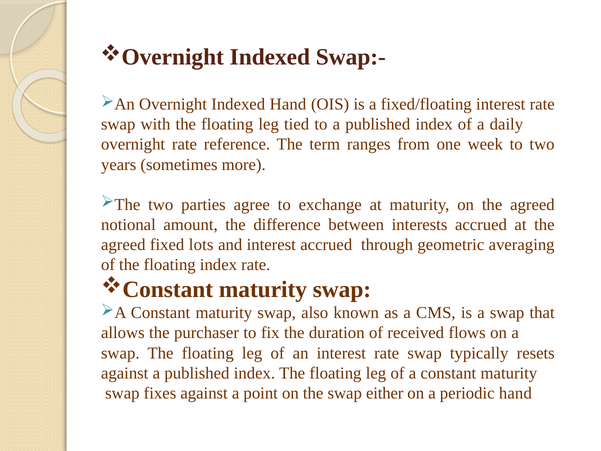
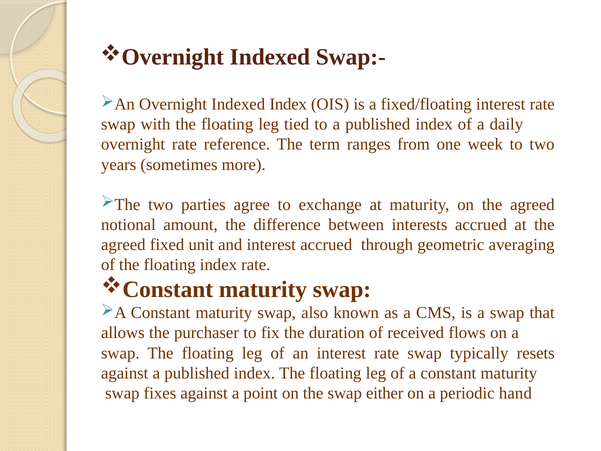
Indexed Hand: Hand -> Index
lots: lots -> unit
